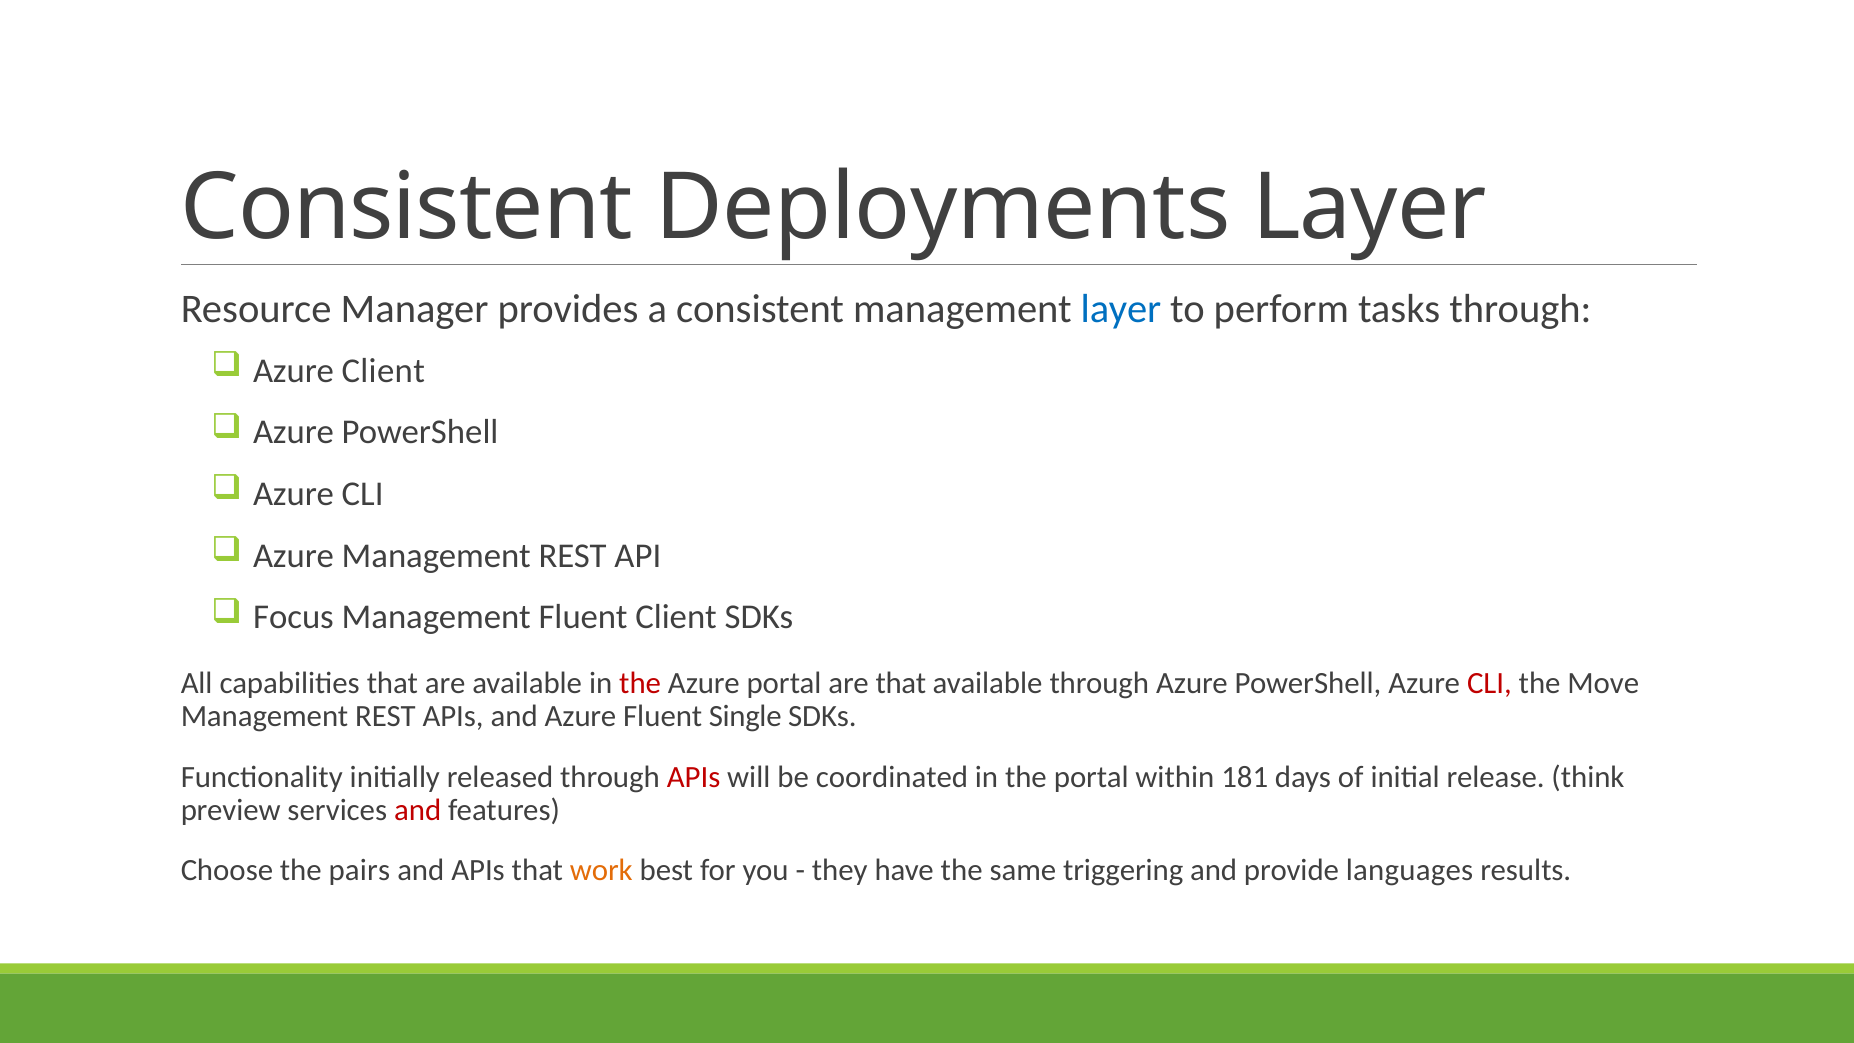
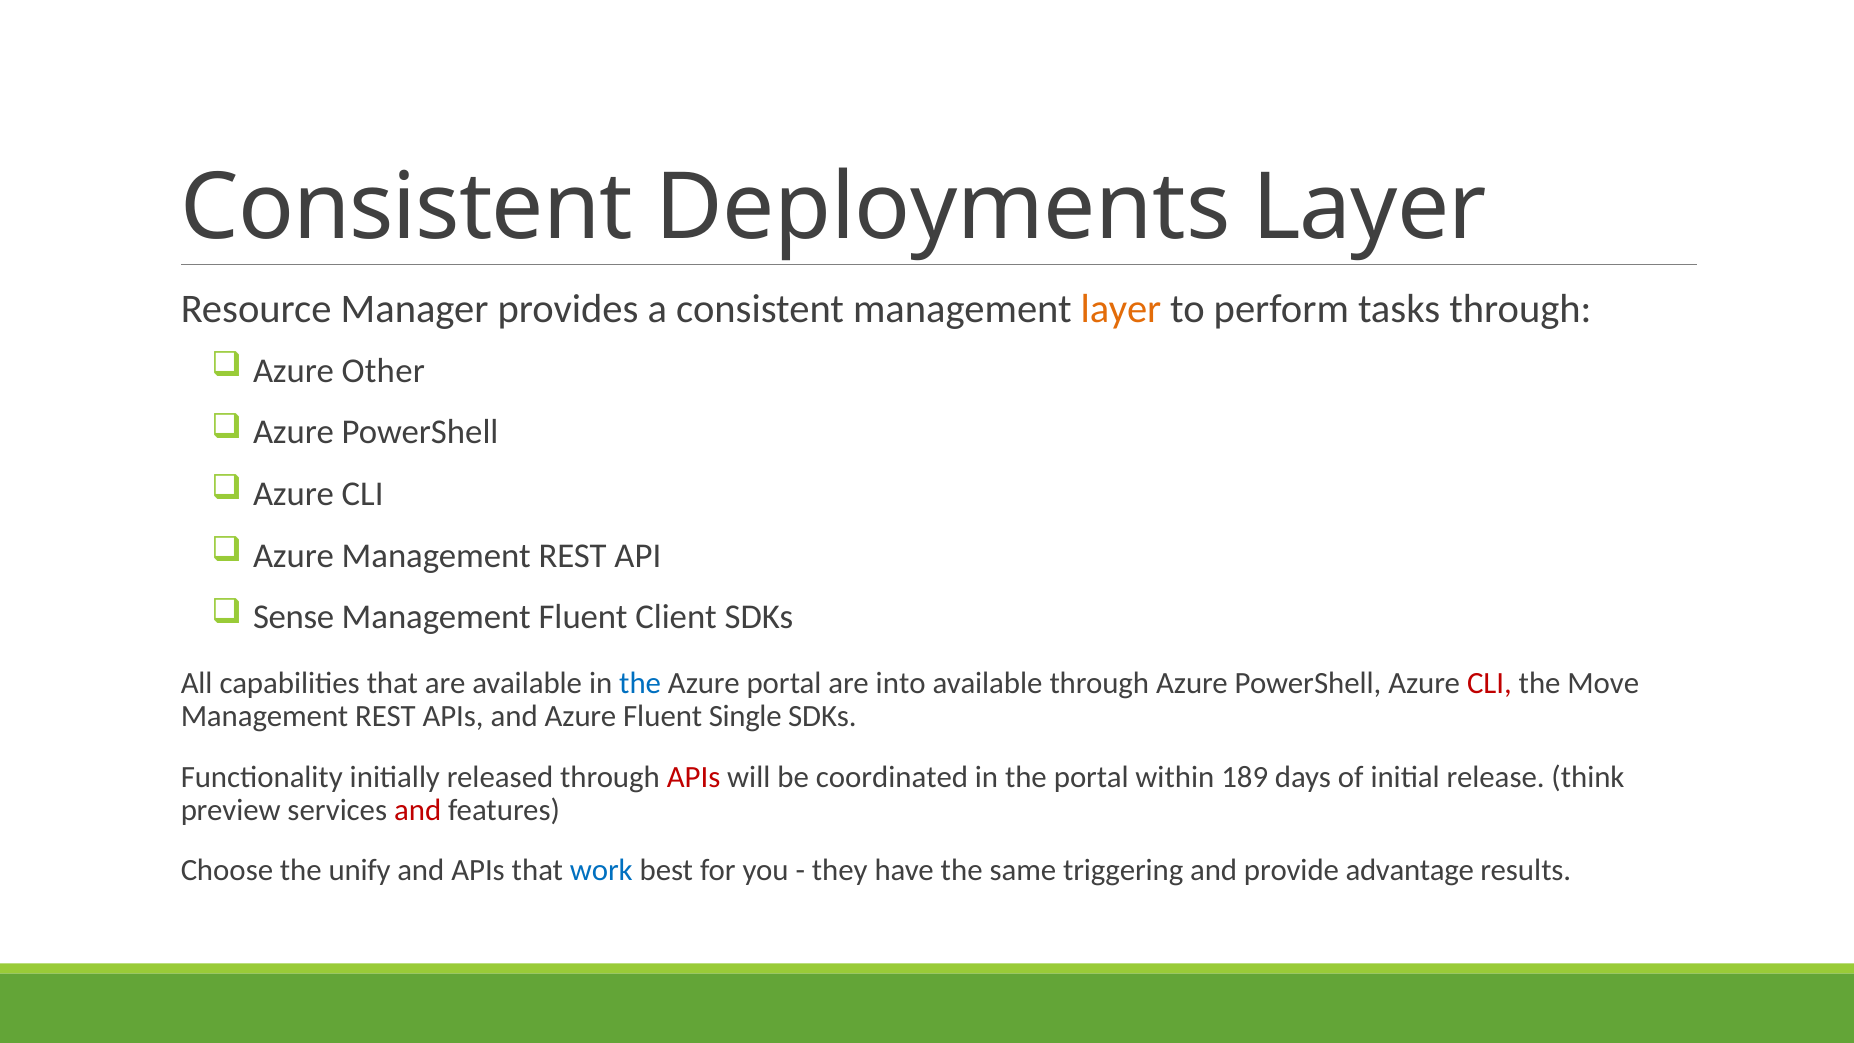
layer at (1121, 309) colour: blue -> orange
Azure Client: Client -> Other
Focus: Focus -> Sense
the at (640, 683) colour: red -> blue
are that: that -> into
181: 181 -> 189
pairs: pairs -> unify
work colour: orange -> blue
languages: languages -> advantage
